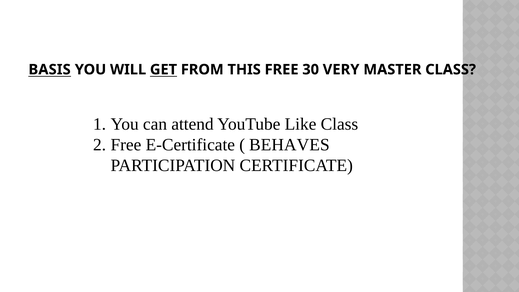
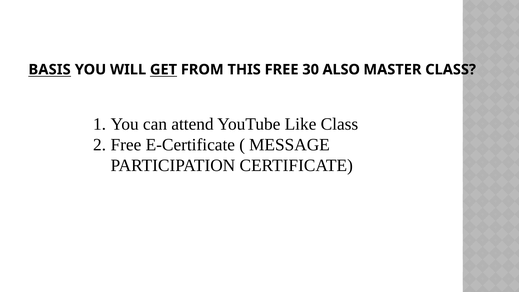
VERY: VERY -> ALSO
BEHAVES: BEHAVES -> MESSAGE
